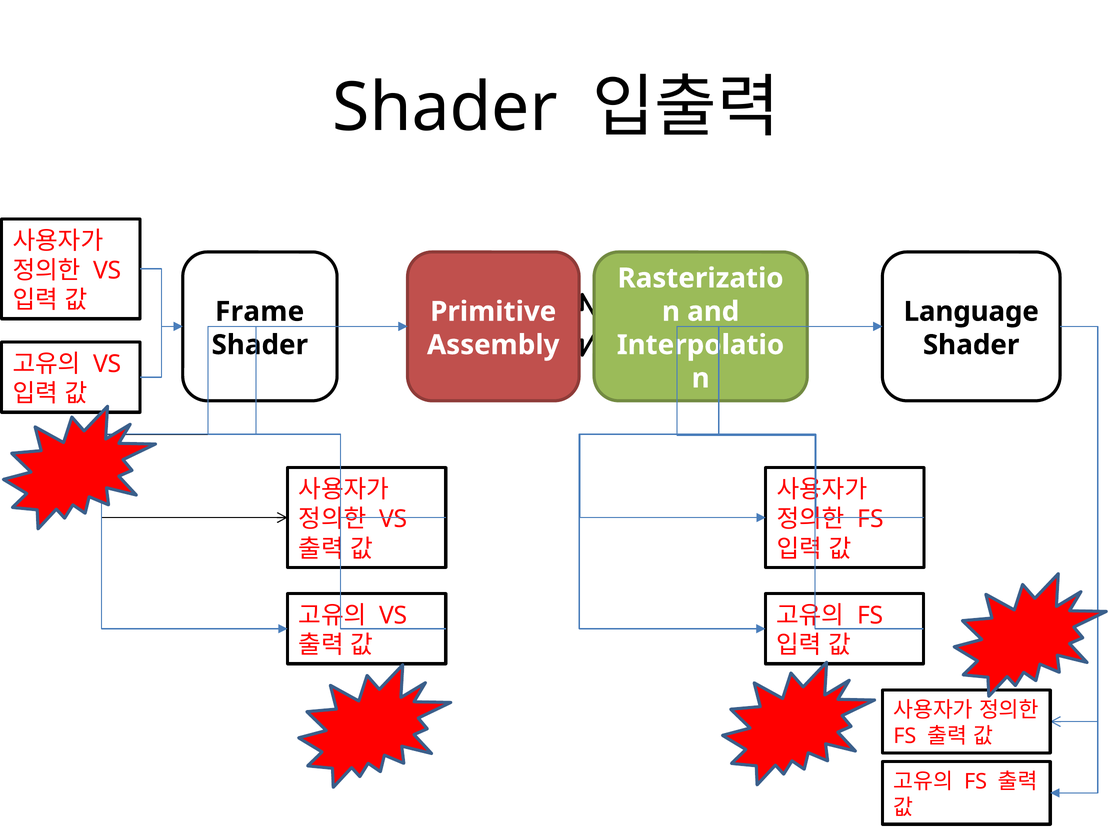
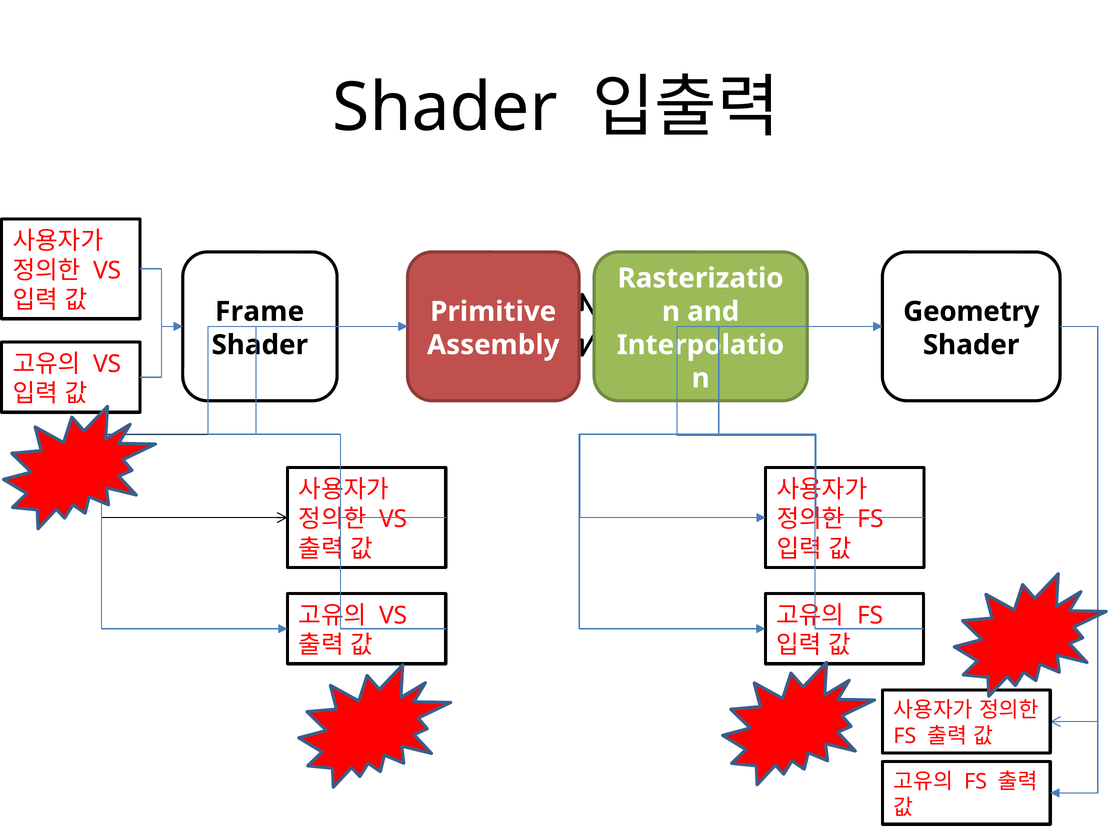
Language: Language -> Geometry
